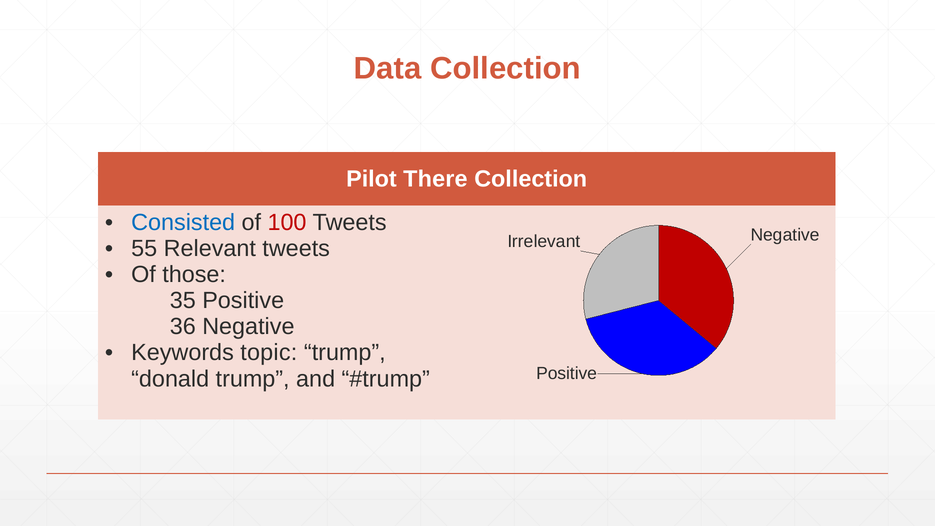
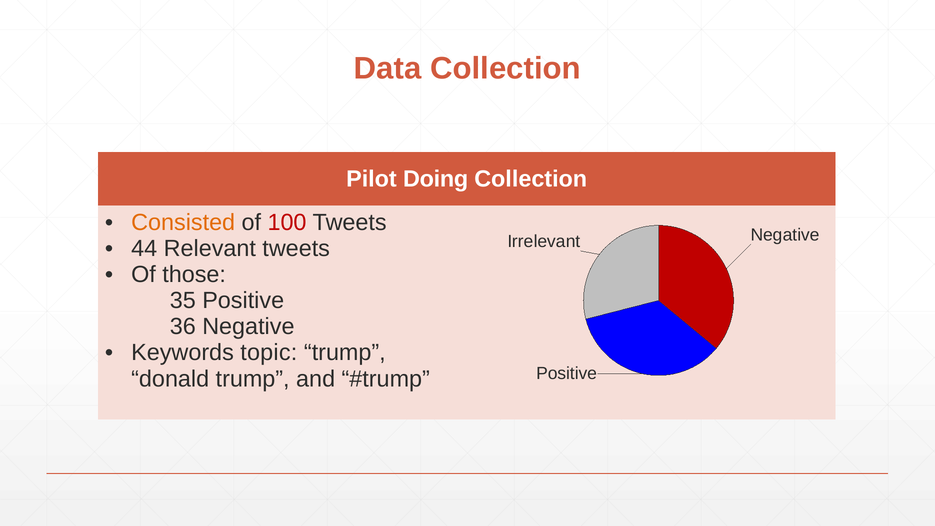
There: There -> Doing
Consisted colour: blue -> orange
55: 55 -> 44
